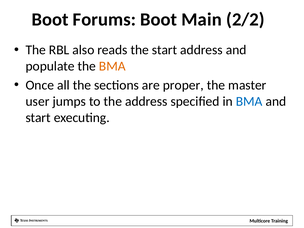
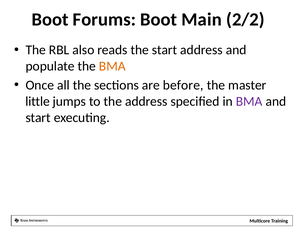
proper: proper -> before
user: user -> little
BMA at (249, 101) colour: blue -> purple
